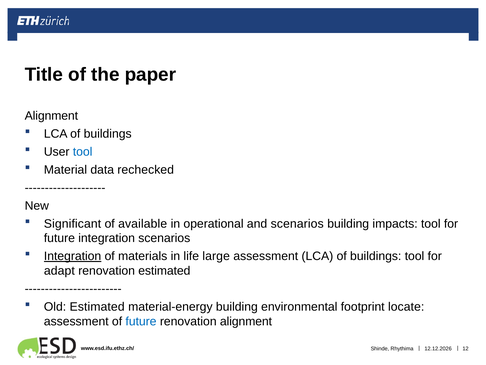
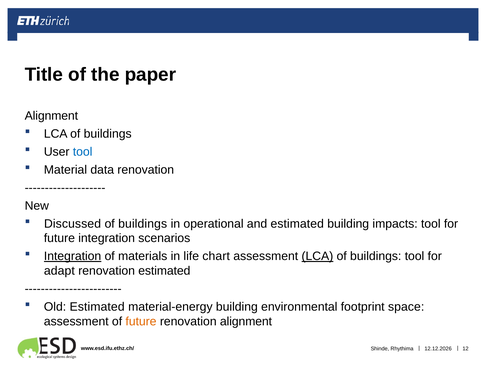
data rechecked: rechecked -> renovation
Significant: Significant -> Discussed
available at (143, 223): available -> buildings
and scenarios: scenarios -> estimated
large: large -> chart
LCA at (317, 256) underline: none -> present
locate: locate -> space
future at (141, 321) colour: blue -> orange
